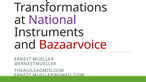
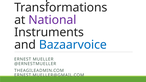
Bazaarvoice colour: red -> blue
